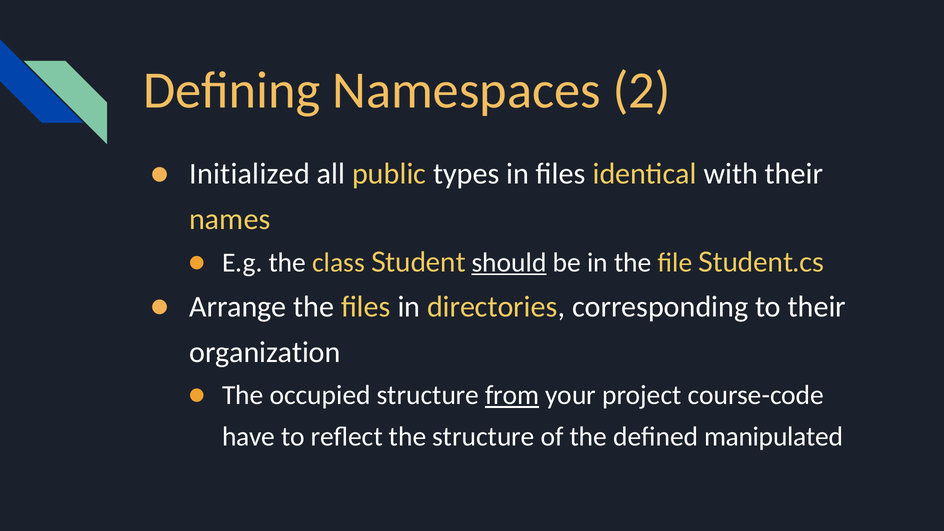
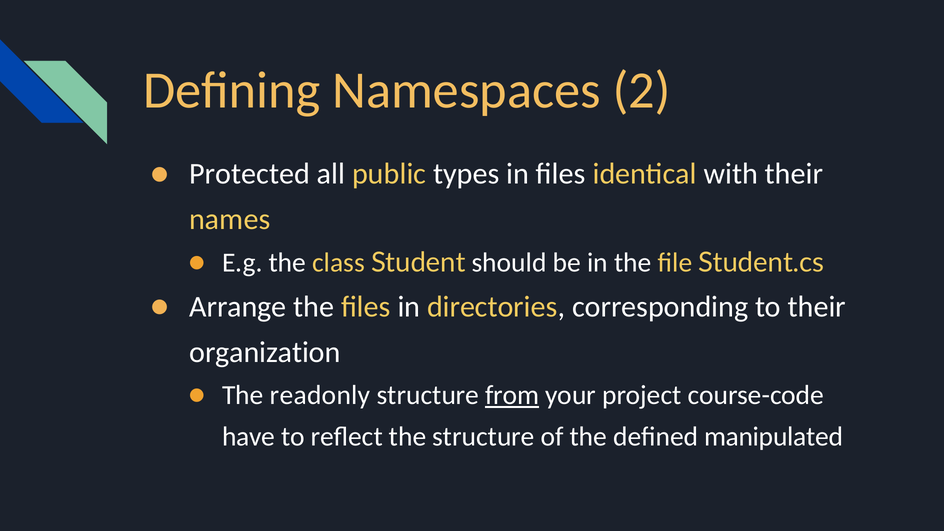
Initialized: Initialized -> Protected
should underline: present -> none
occupied: occupied -> readonly
